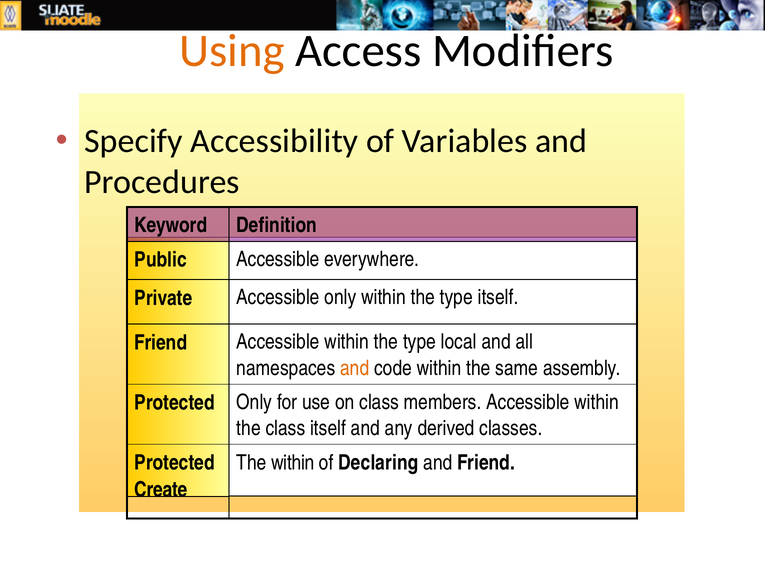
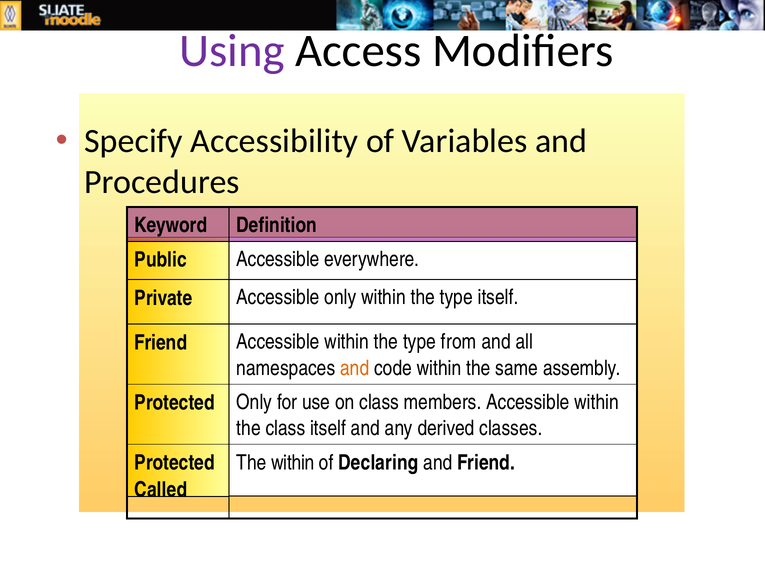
Using colour: orange -> purple
local: local -> from
Create: Create -> Called
